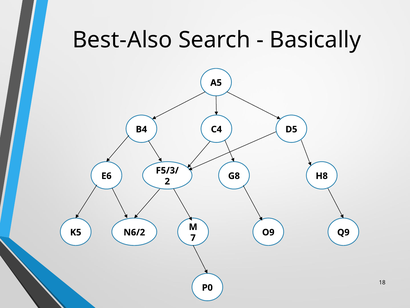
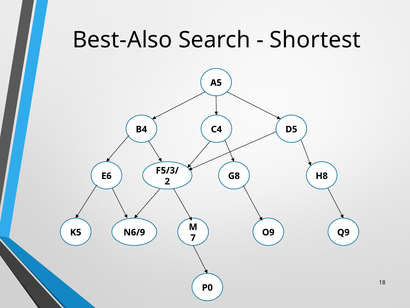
Basically: Basically -> Shortest
N6/2: N6/2 -> N6/9
